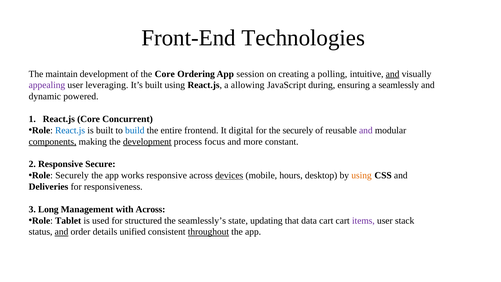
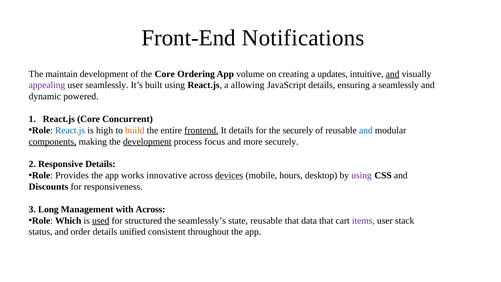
Technologies: Technologies -> Notifications
session: session -> volume
polling: polling -> updates
user leveraging: leveraging -> seamlessly
JavaScript during: during -> details
is built: built -> high
build colour: blue -> orange
frontend underline: none -> present
It digital: digital -> details
and at (366, 130) colour: purple -> blue
more constant: constant -> securely
Responsive Secure: Secure -> Details
Role Securely: Securely -> Provides
works responsive: responsive -> innovative
using at (362, 175) colour: orange -> purple
Deliveries: Deliveries -> Discounts
Tablet: Tablet -> Which
used underline: none -> present
state updating: updating -> reusable
data cart: cart -> that
and at (62, 232) underline: present -> none
throughout underline: present -> none
